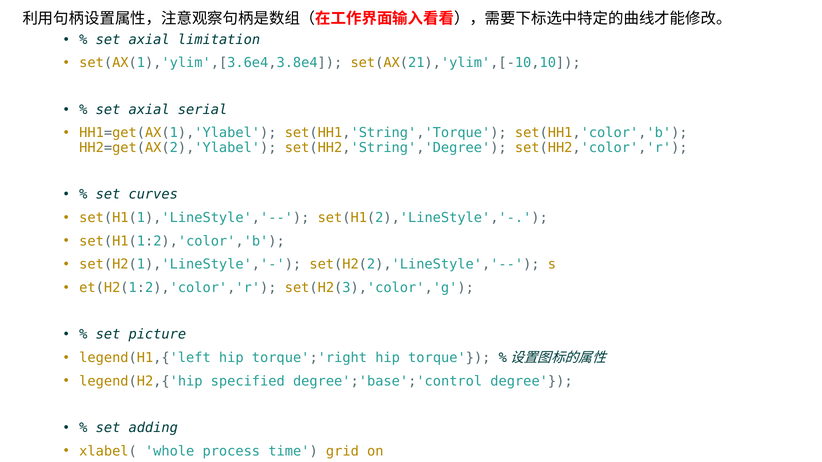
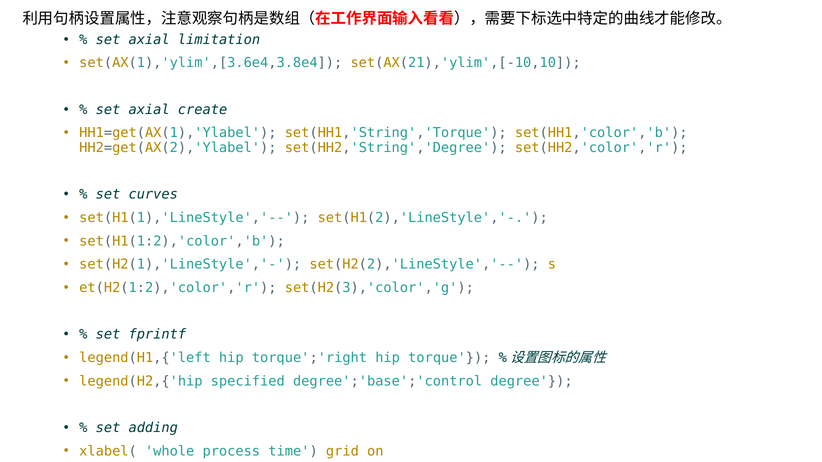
serial: serial -> create
picture: picture -> fprintf
